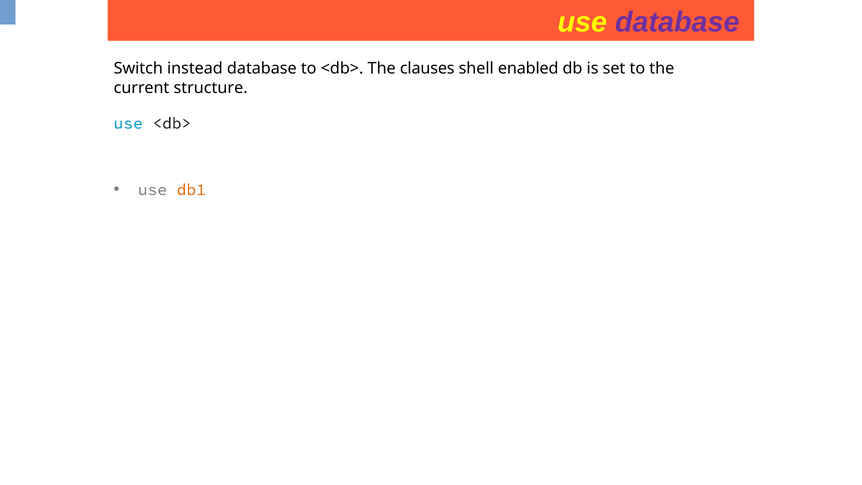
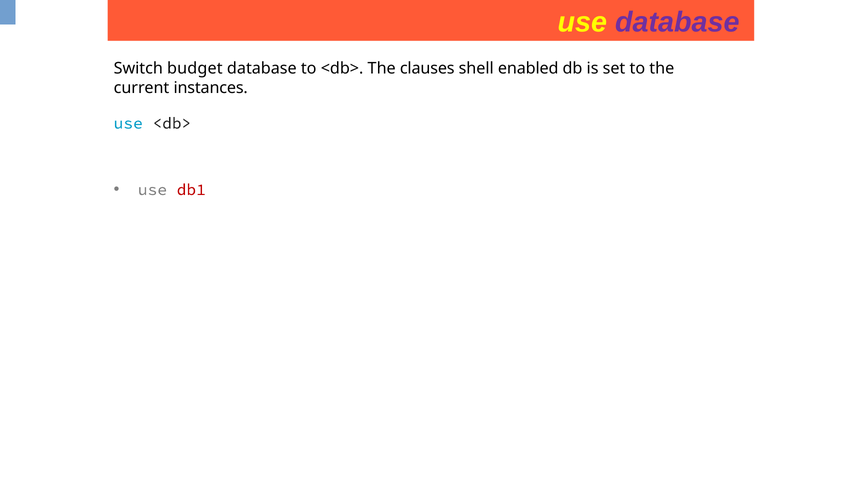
instead: instead -> budget
structure: structure -> instances
db1 colour: orange -> red
